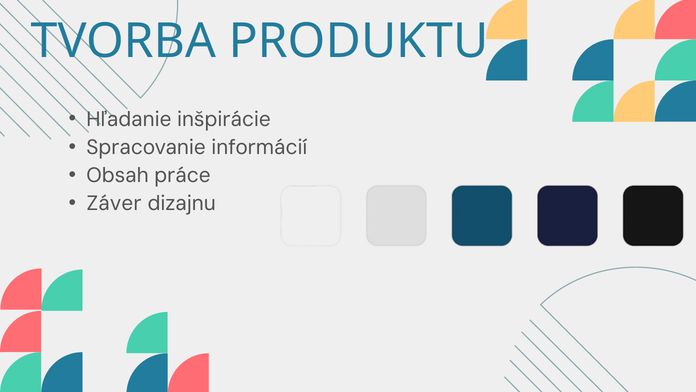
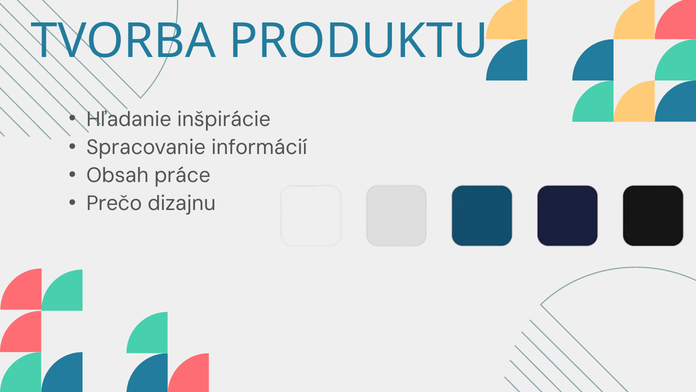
Záver: Záver -> Prečo
